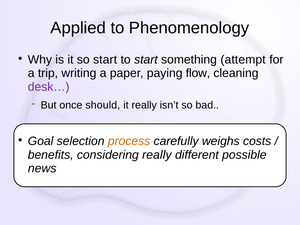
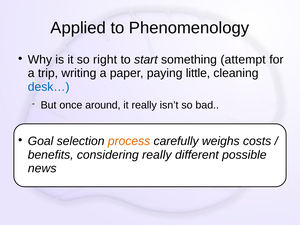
so start: start -> right
flow: flow -> little
desk… colour: purple -> blue
should: should -> around
